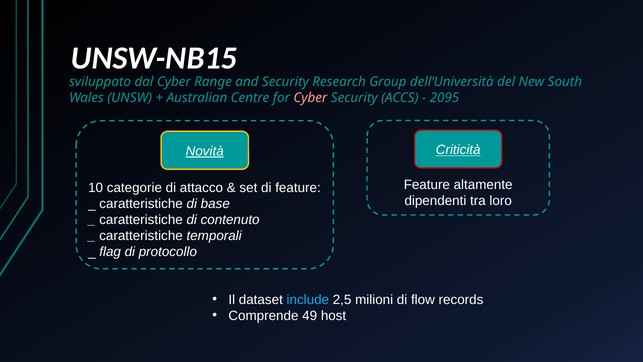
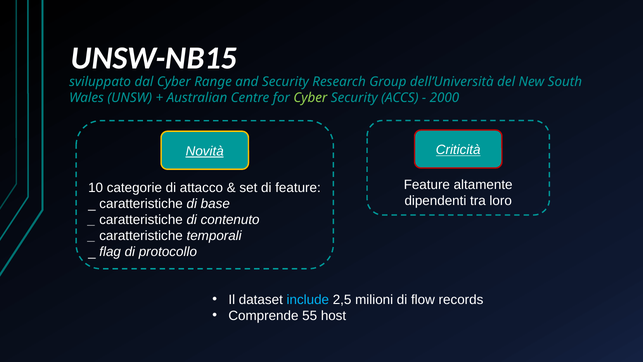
Cyber at (310, 98) colour: pink -> light green
2095: 2095 -> 2000
49: 49 -> 55
